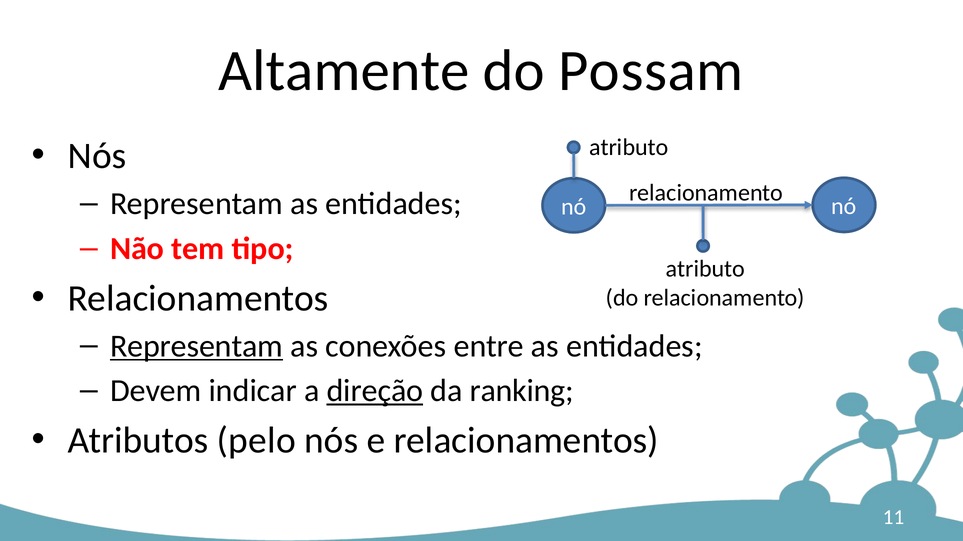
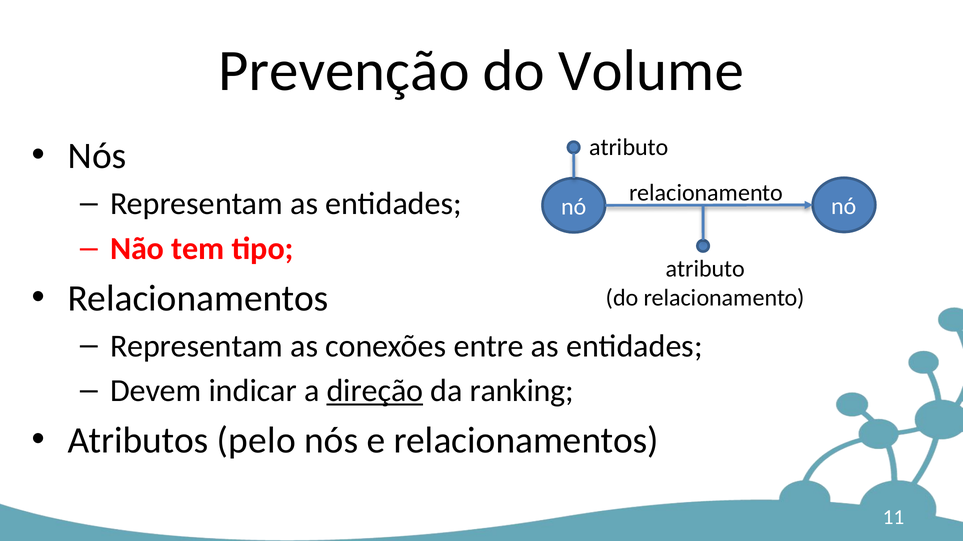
Altamente: Altamente -> Prevenção
Possam: Possam -> Volume
Representam at (197, 346) underline: present -> none
